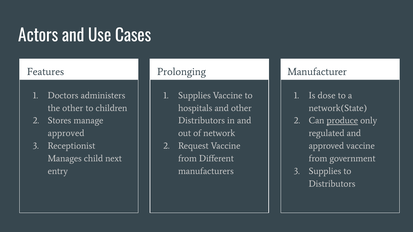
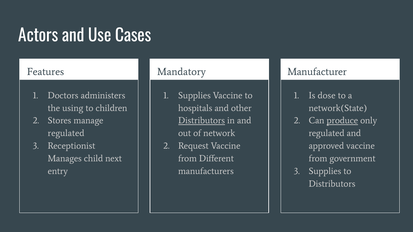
Prolonging: Prolonging -> Mandatory
the other: other -> using
Distributors at (202, 121) underline: none -> present
approved at (66, 133): approved -> regulated
